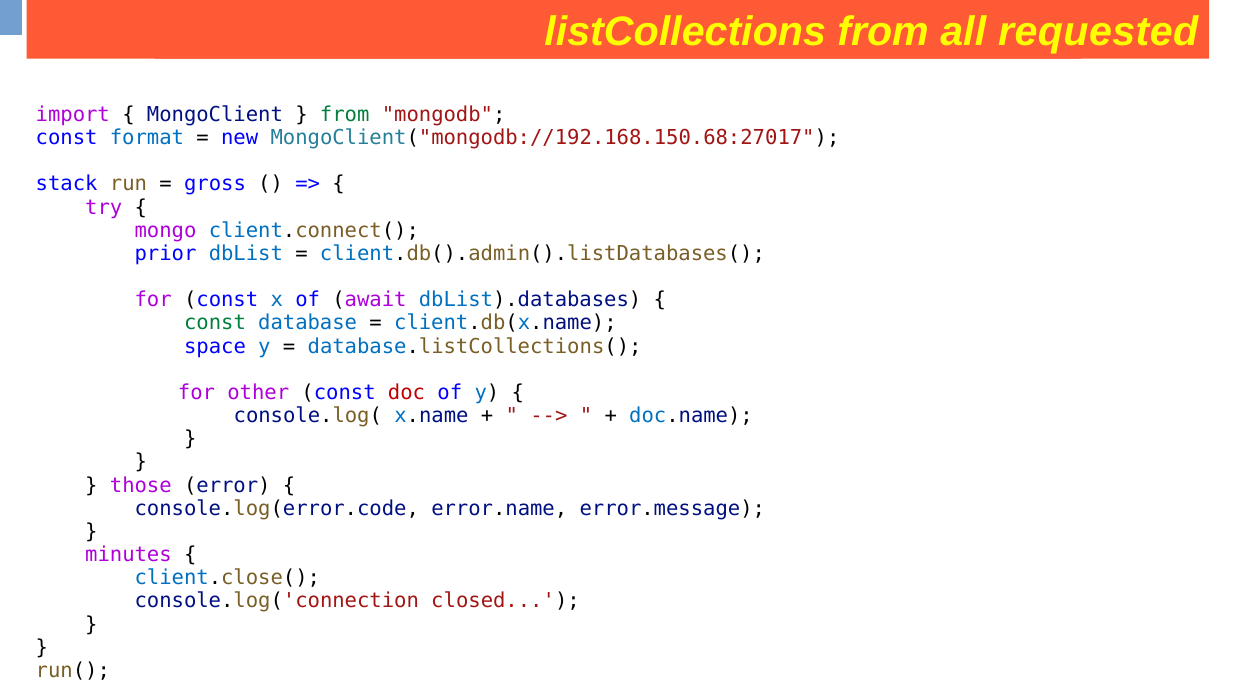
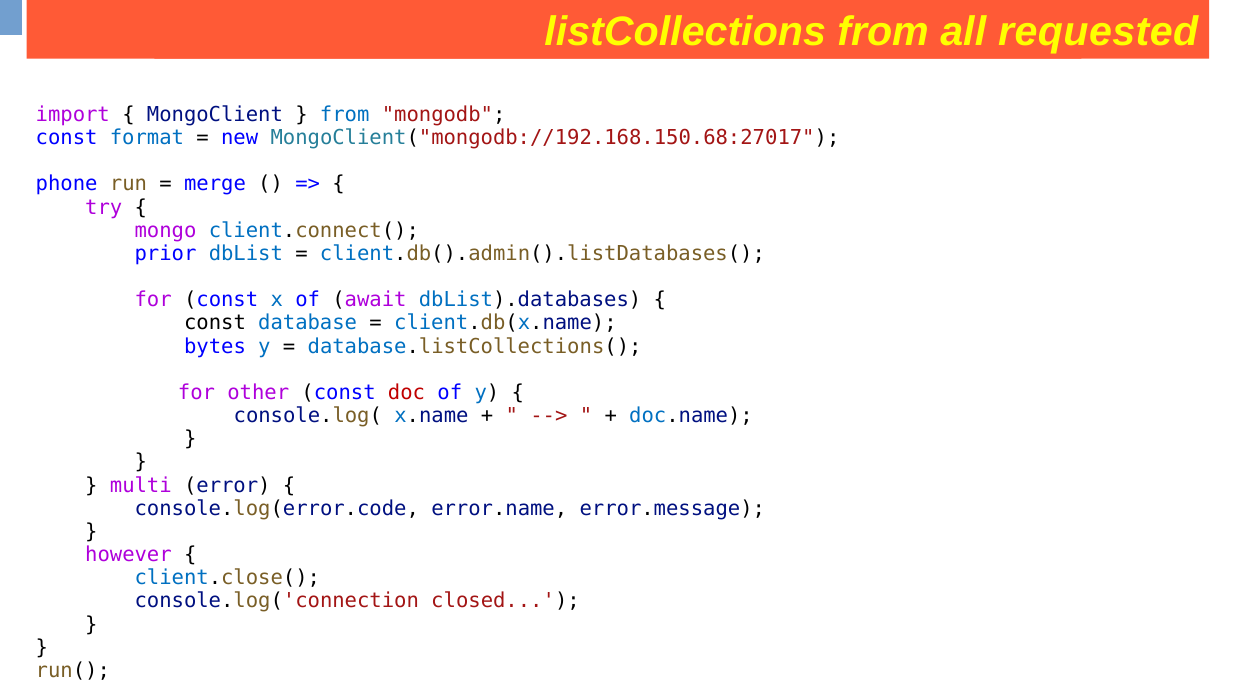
from at (345, 115) colour: green -> blue
stack: stack -> phone
gross: gross -> merge
const at (215, 323) colour: green -> black
space: space -> bytes
those: those -> multi
minutes: minutes -> however
